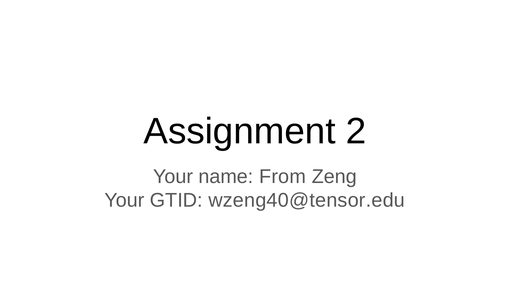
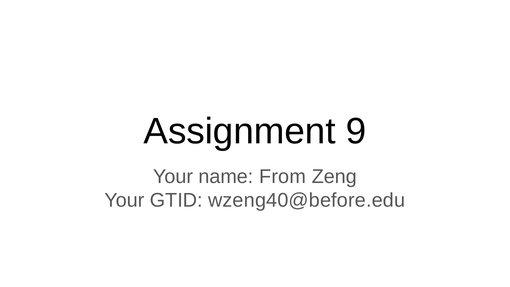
2: 2 -> 9
wzeng40@tensor.edu: wzeng40@tensor.edu -> wzeng40@before.edu
